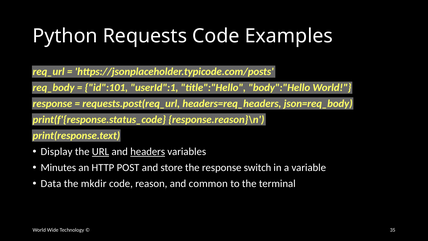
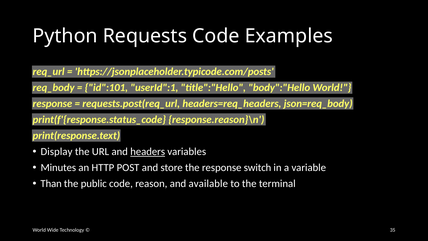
URL underline: present -> none
Data: Data -> Than
mkdir: mkdir -> public
common: common -> available
